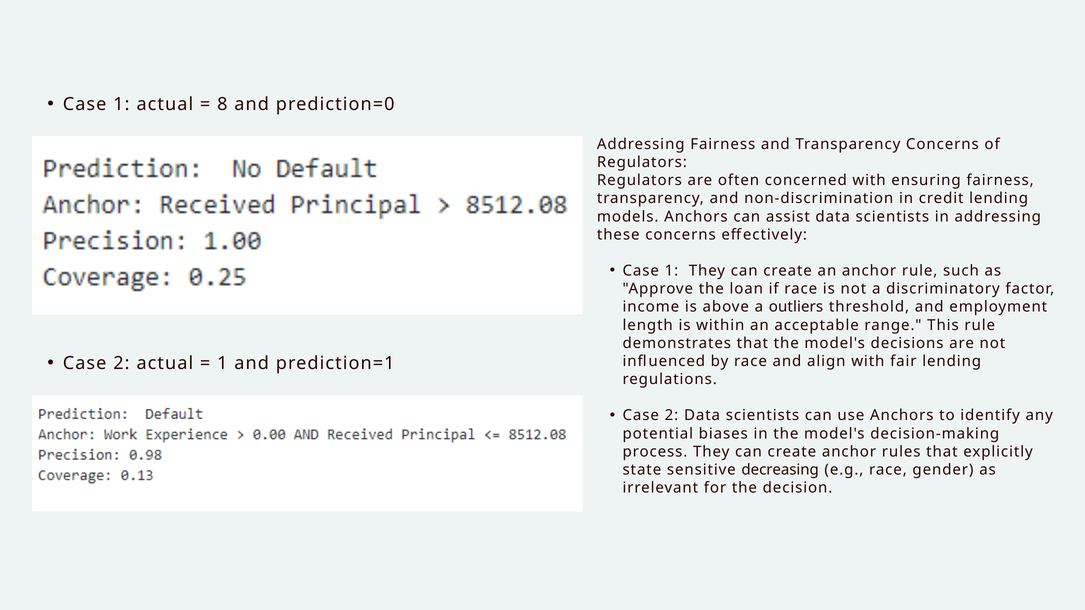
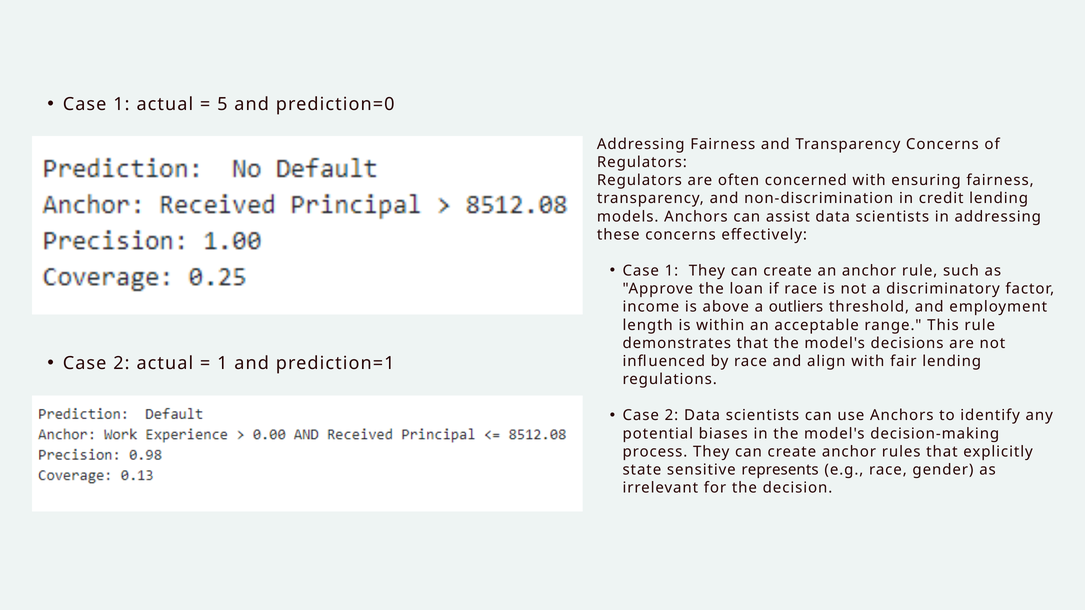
8: 8 -> 5
decreasing: decreasing -> represents
